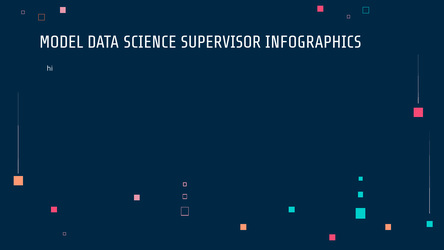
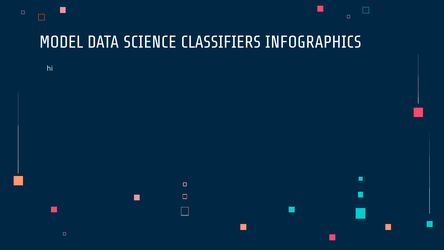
SUPERVISOR: SUPERVISOR -> CLASSIFIERS
